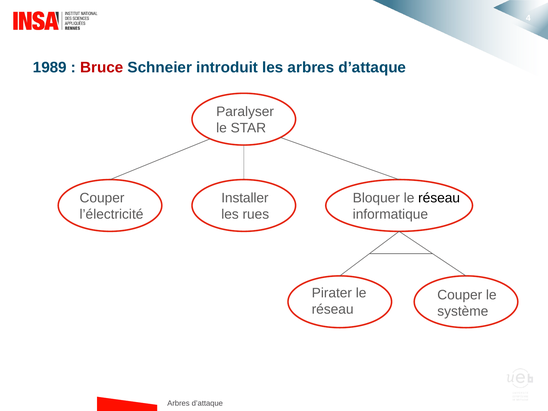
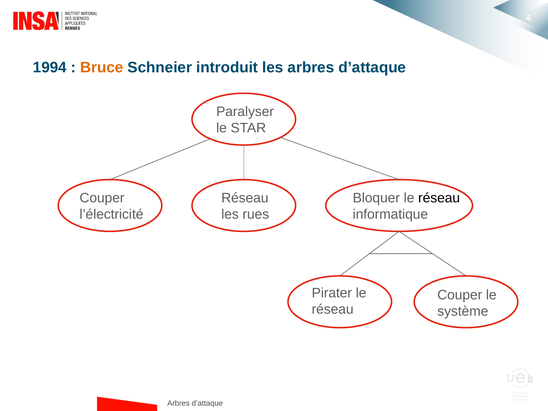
1989: 1989 -> 1994
Bruce colour: red -> orange
Installer at (245, 198): Installer -> Réseau
